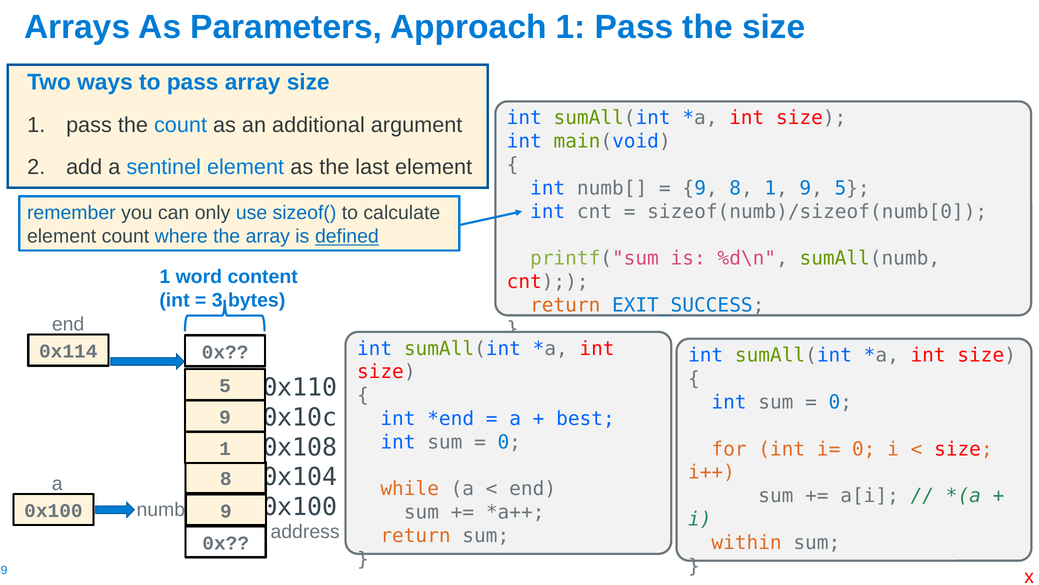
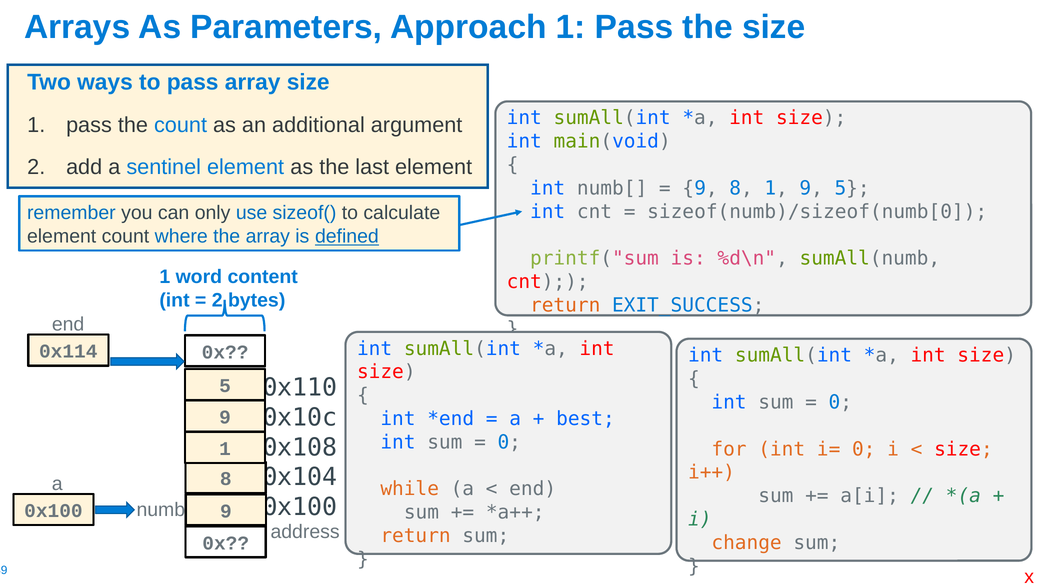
3 at (217, 300): 3 -> 2
within: within -> change
